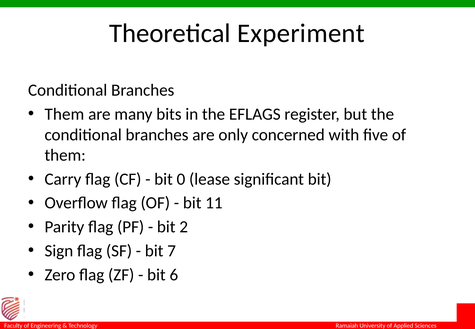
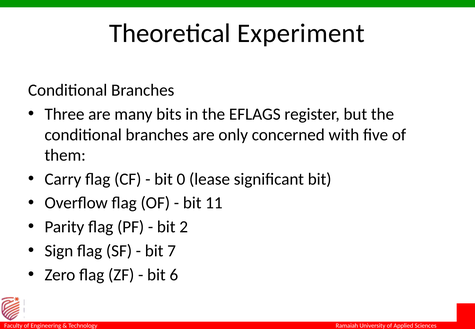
Them at (64, 114): Them -> Three
